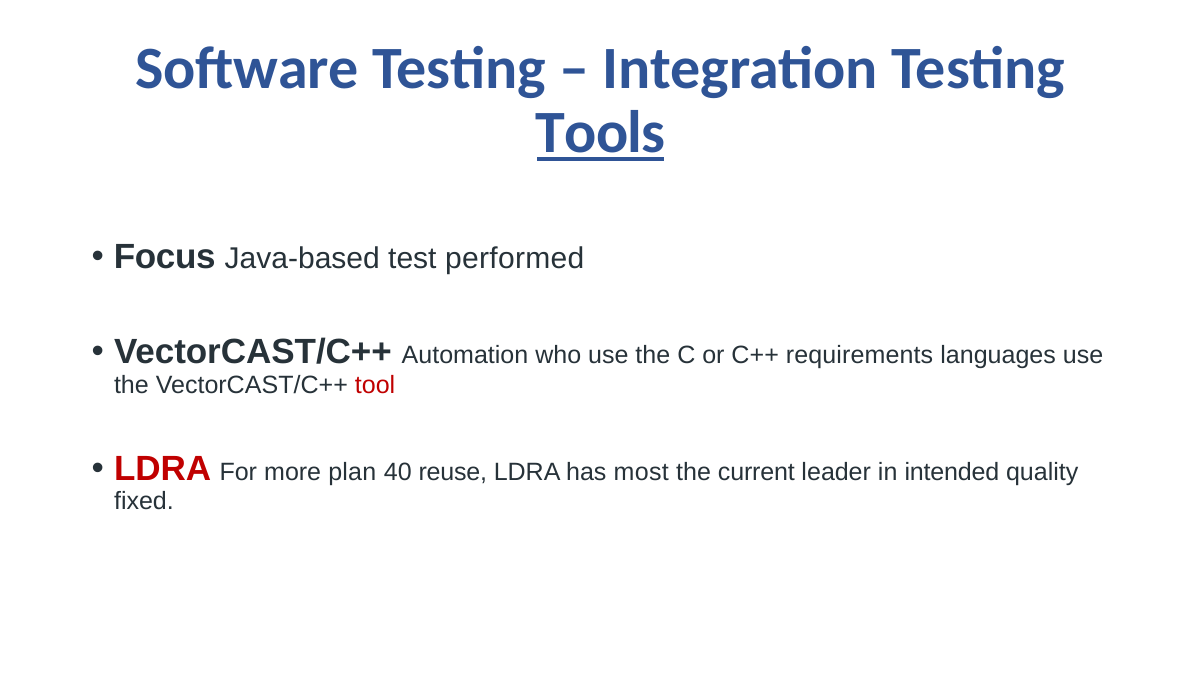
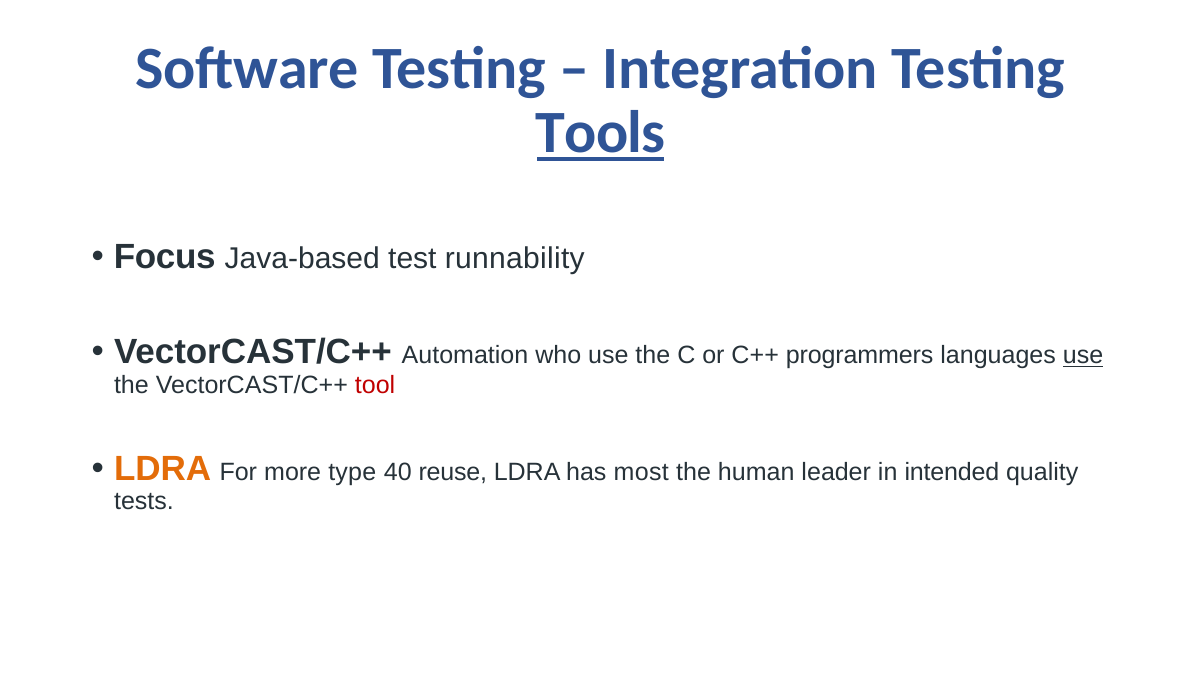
performed: performed -> runnability
requirements: requirements -> programmers
use at (1083, 356) underline: none -> present
LDRA at (163, 470) colour: red -> orange
plan: plan -> type
current: current -> human
fixed: fixed -> tests
